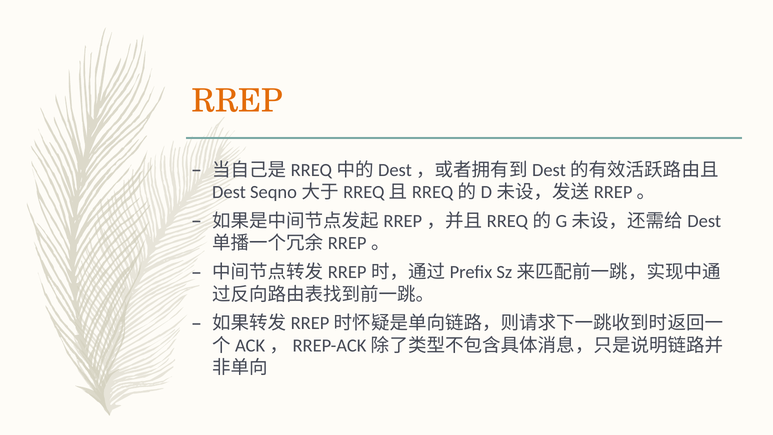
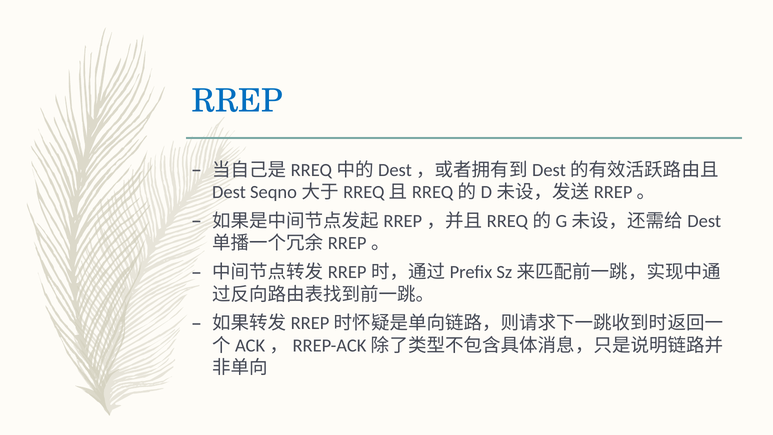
RREP colour: orange -> blue
